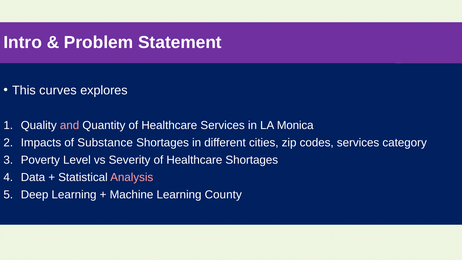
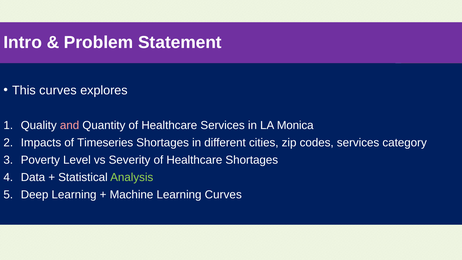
Substance: Substance -> Timeseries
Analysis colour: pink -> light green
Learning County: County -> Curves
